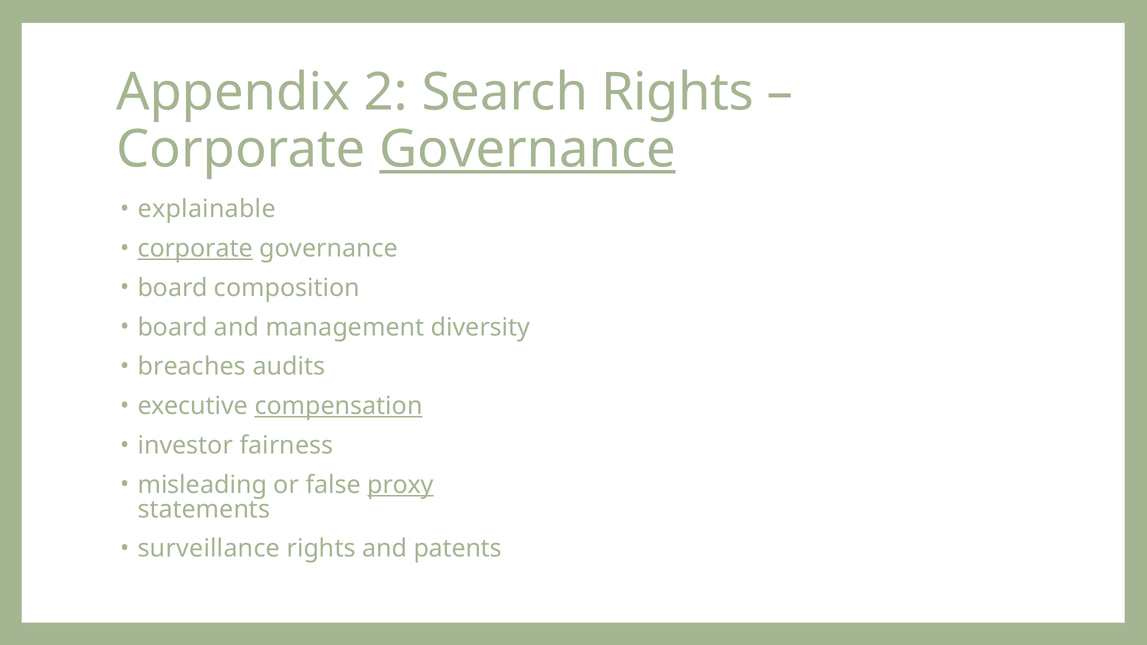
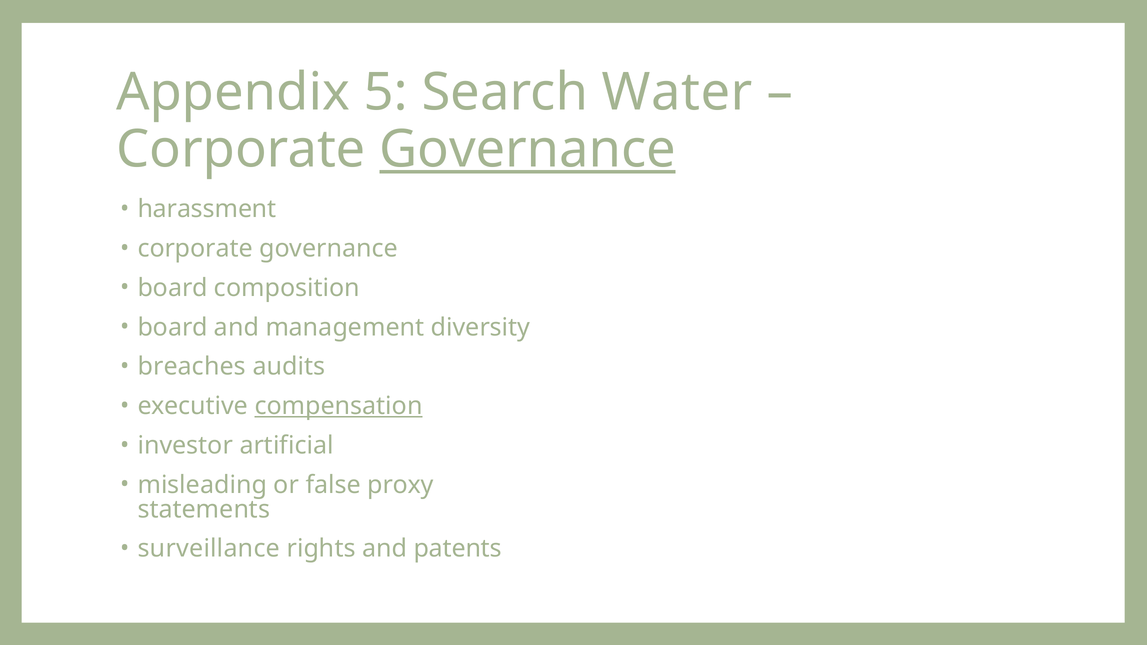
2: 2 -> 5
Search Rights: Rights -> Water
explainable: explainable -> harassment
corporate at (195, 249) underline: present -> none
fairness: fairness -> artificial
proxy underline: present -> none
